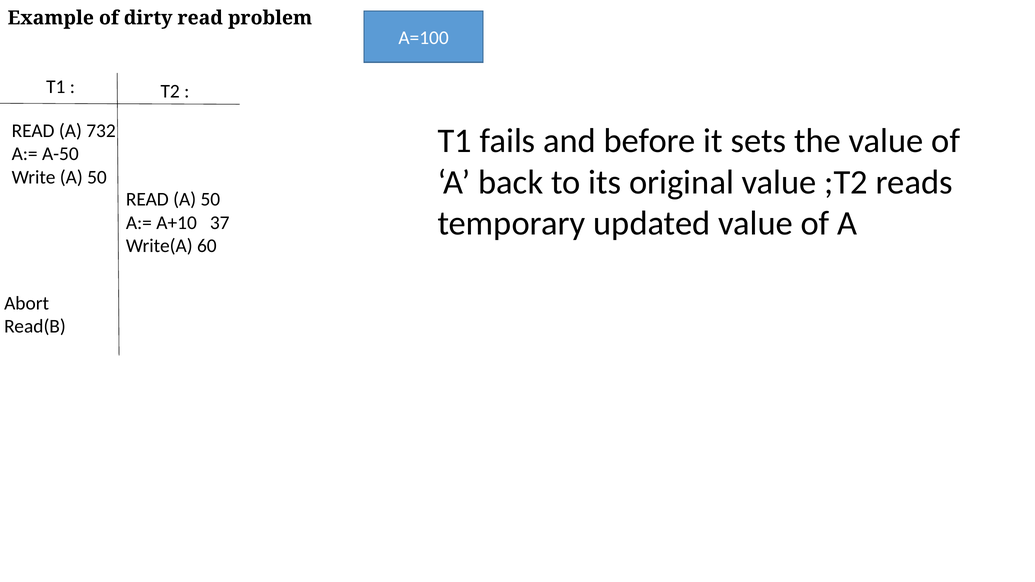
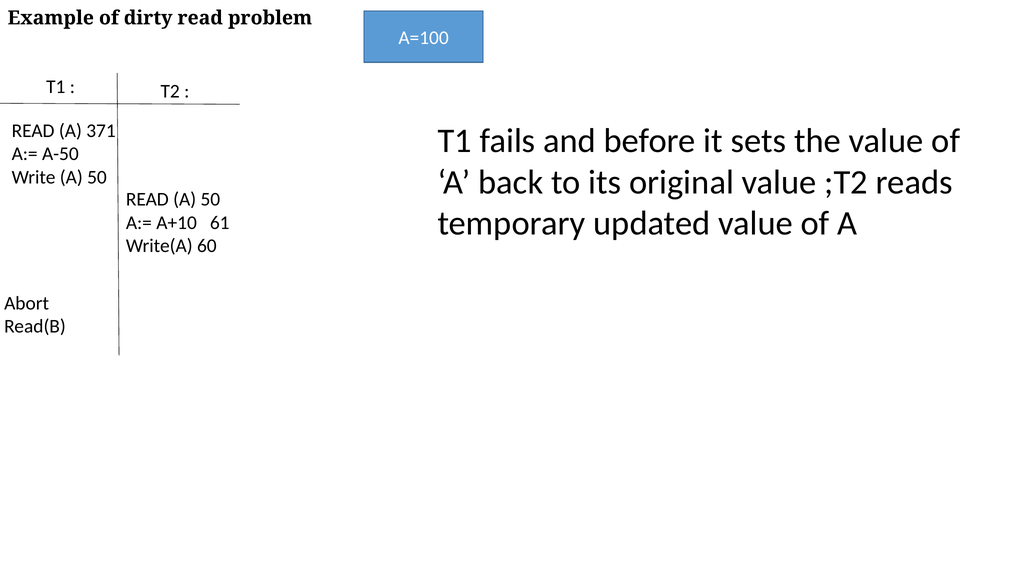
732: 732 -> 371
37: 37 -> 61
